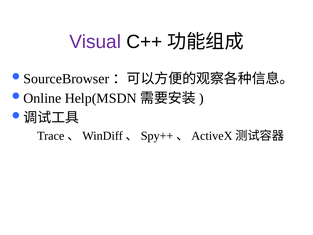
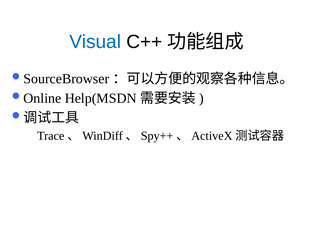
Visual colour: purple -> blue
